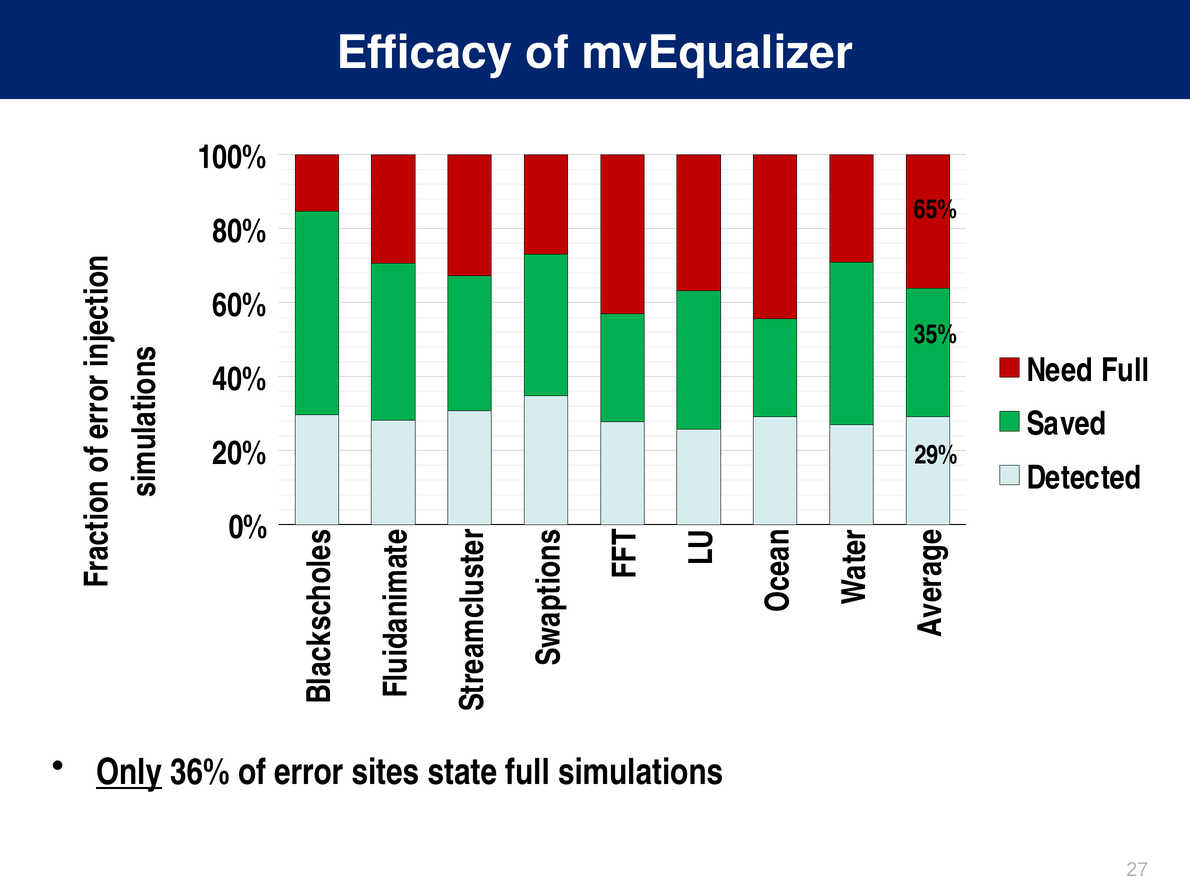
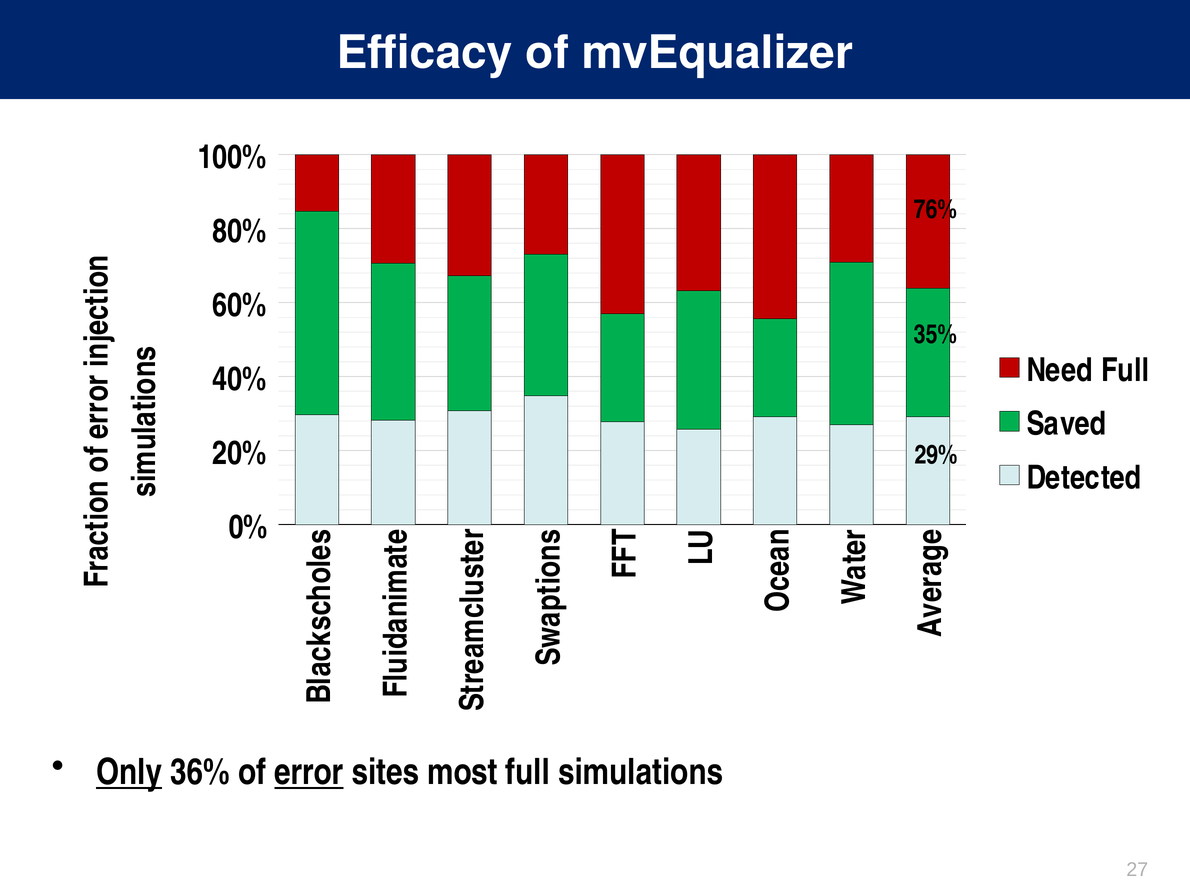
65%: 65% -> 76%
error underline: none -> present
state: state -> most
